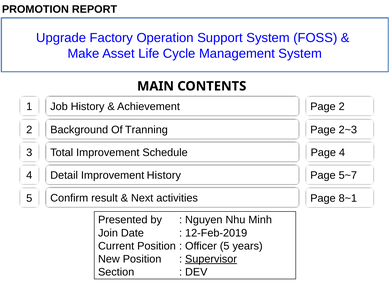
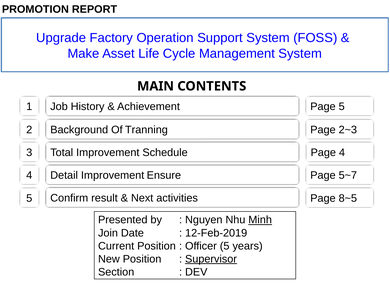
Page 2: 2 -> 5
Improvement History: History -> Ensure
8~1: 8~1 -> 8~5
Minh underline: none -> present
